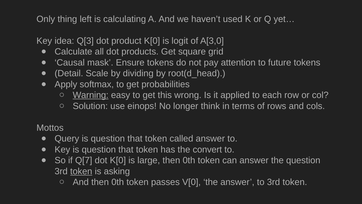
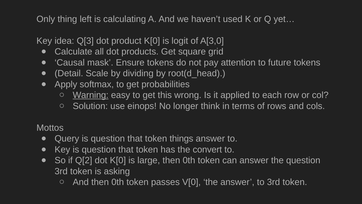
called: called -> things
Q[7: Q[7 -> Q[2
token at (81, 171) underline: present -> none
